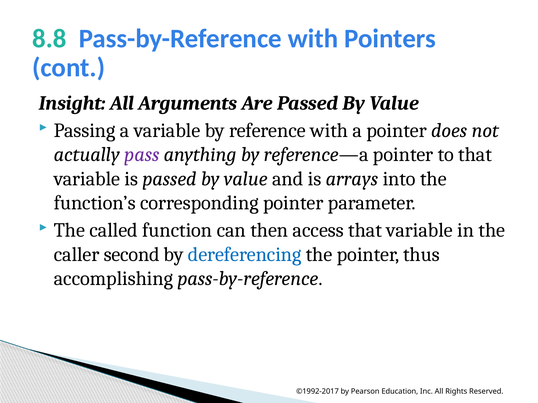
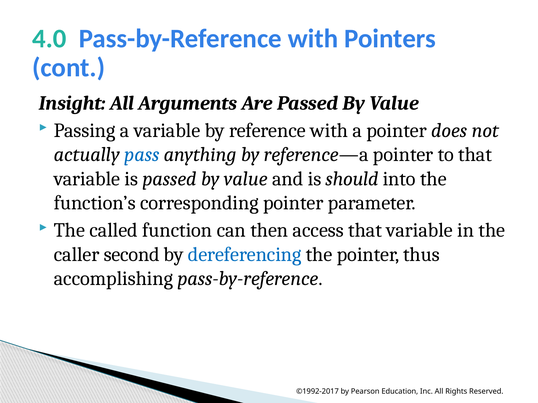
8.8: 8.8 -> 4.0
pass colour: purple -> blue
arrays: arrays -> should
